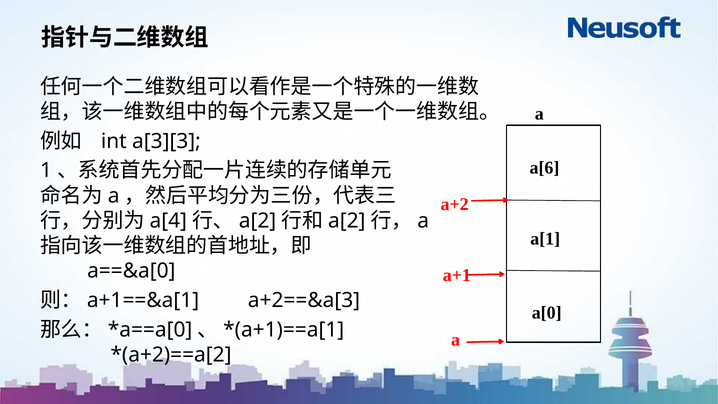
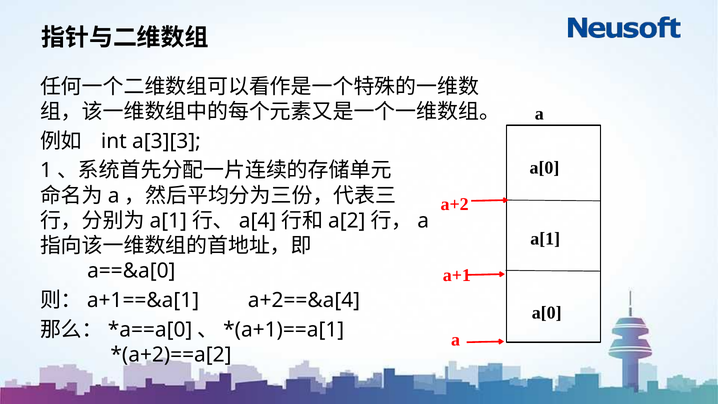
a[6 at (544, 167): a[6 -> a[0
a[4 at (168, 221): a[4 -> a[1
a[2 at (258, 221): a[2 -> a[4
a+2==&a[3: a+2==&a[3 -> a+2==&a[4
